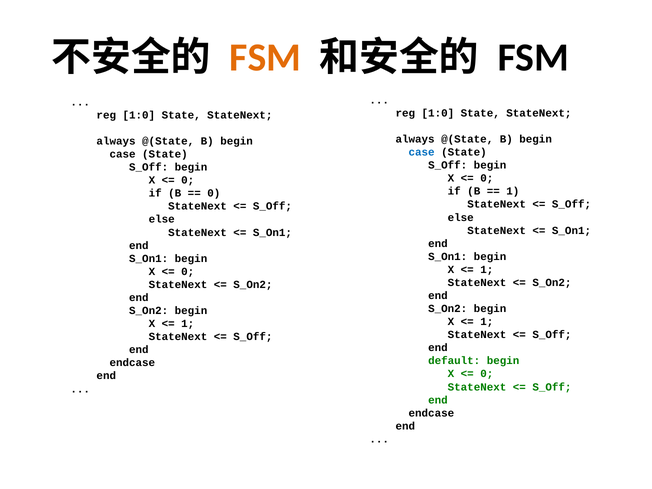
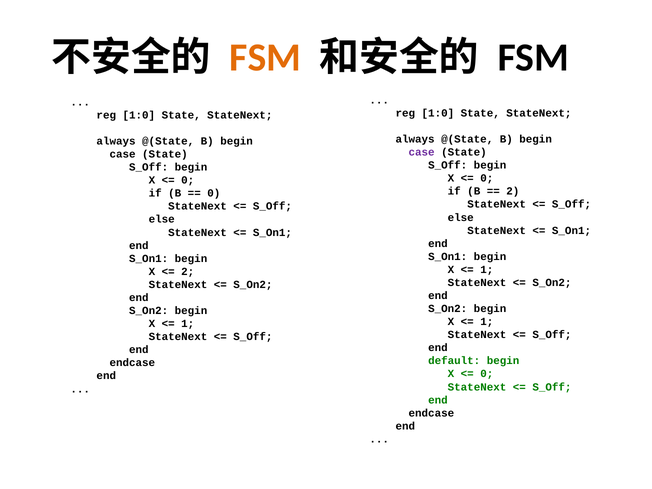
case at (422, 152) colour: blue -> purple
1 at (513, 191): 1 -> 2
0 at (188, 272): 0 -> 2
